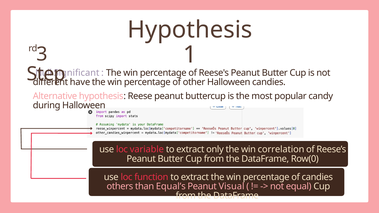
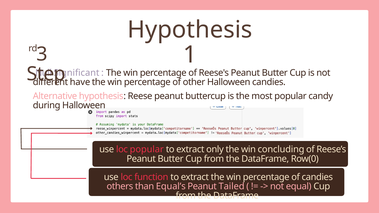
loc variable: variable -> popular
correlation: correlation -> concluding
Visual: Visual -> Tailed
